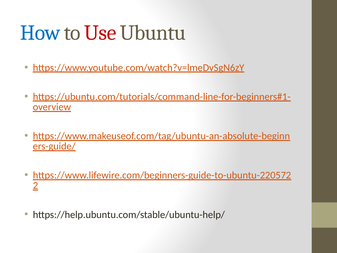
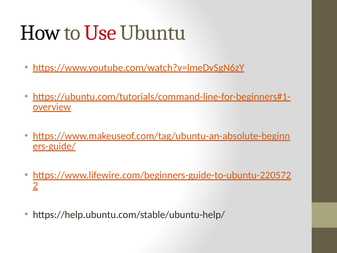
How colour: blue -> black
